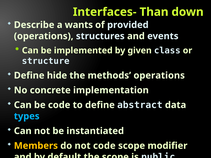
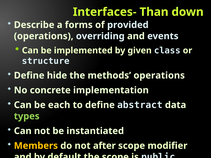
wants: wants -> forms
structures: structures -> overriding
be code: code -> each
types colour: light blue -> light green
not code: code -> after
